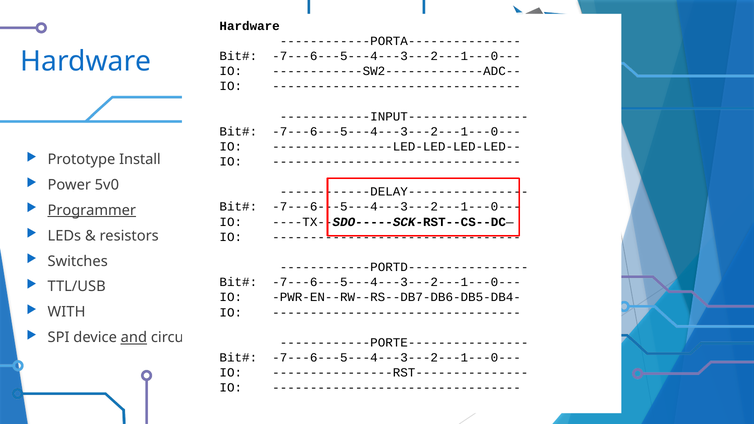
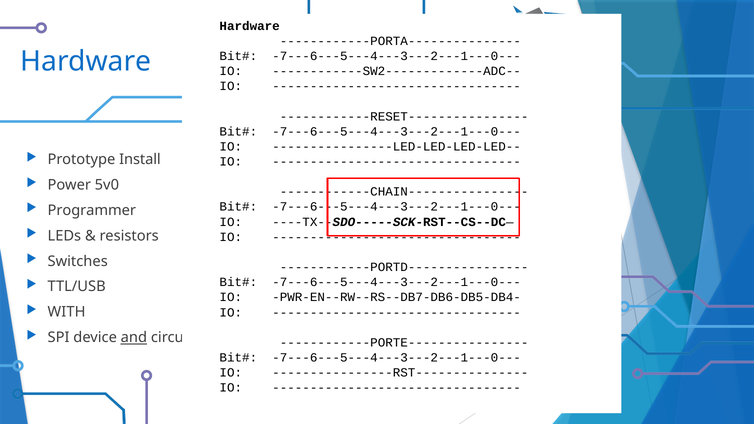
------------INPUT----------------: ------------INPUT---------------- -> ------------RESET----------------
------------DELAY----------------: ------------DELAY---------------- -> ------------CHAIN----------------
Programmer underline: present -> none
